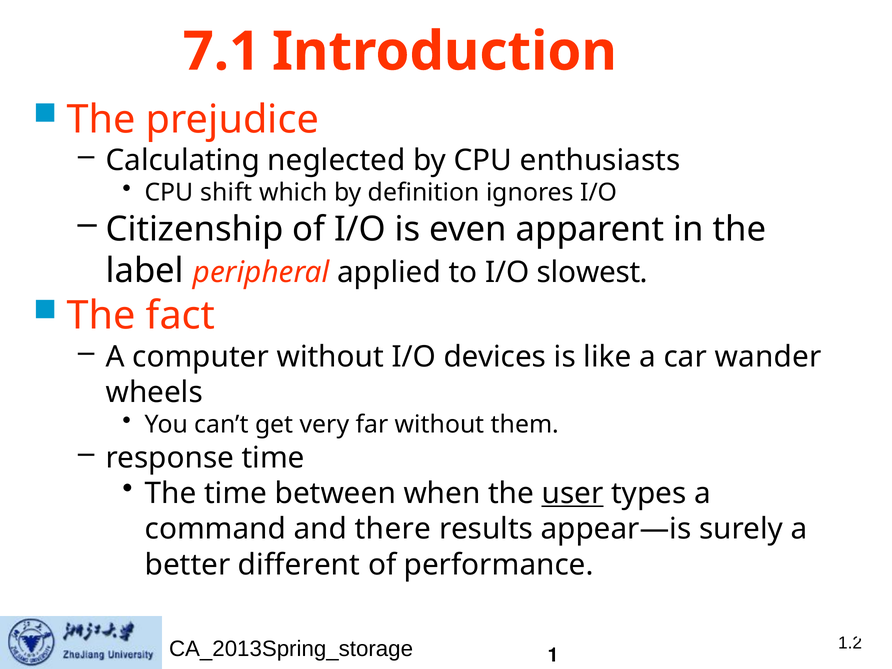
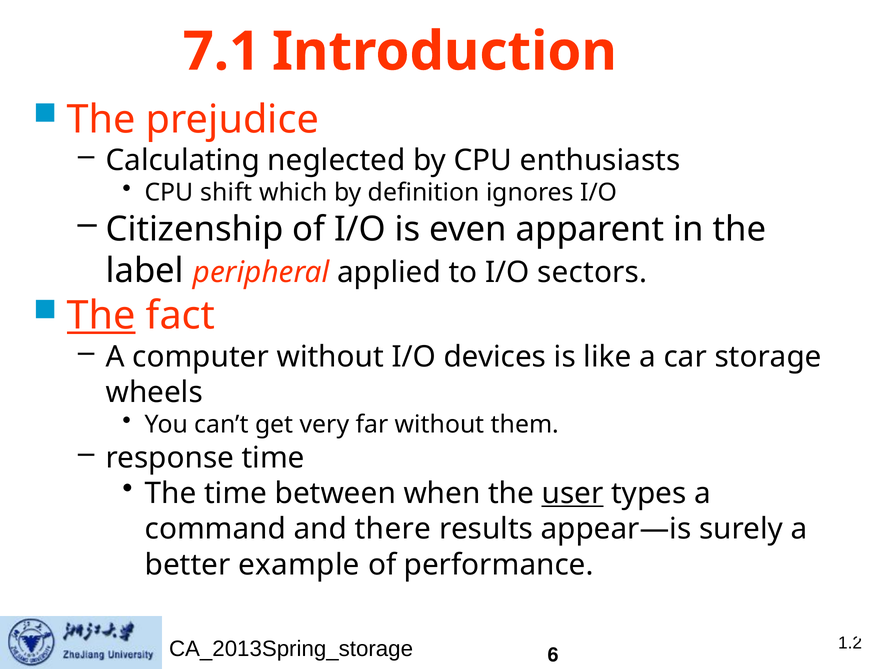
slowest: slowest -> sectors
The at (101, 316) underline: none -> present
wander: wander -> storage
different: different -> example
1: 1 -> 6
